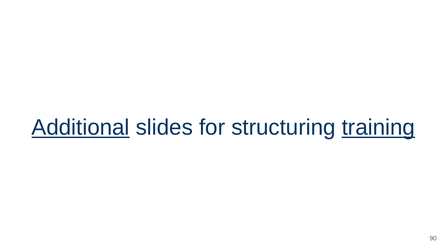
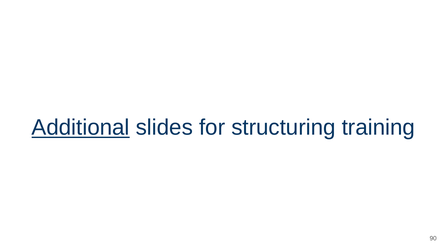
training underline: present -> none
